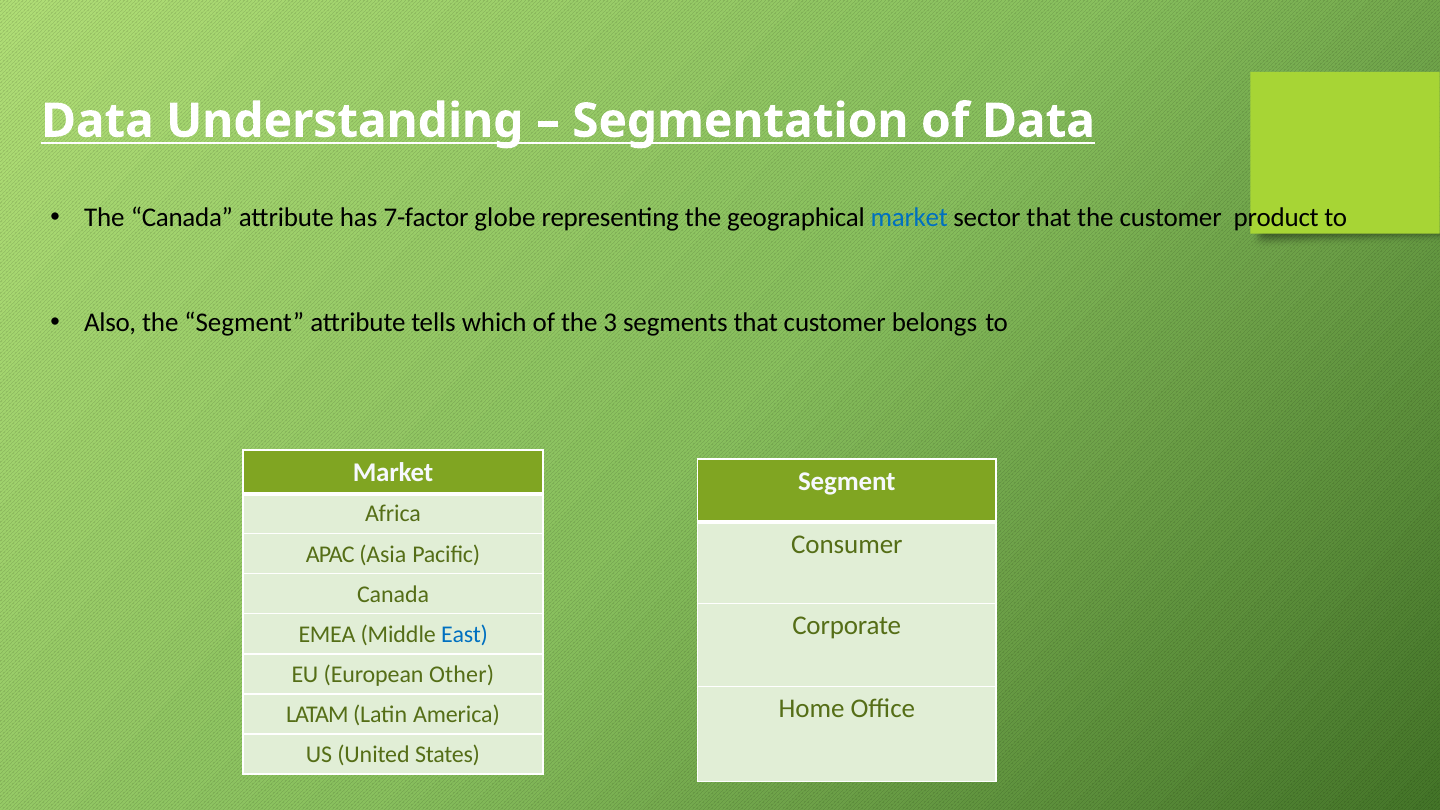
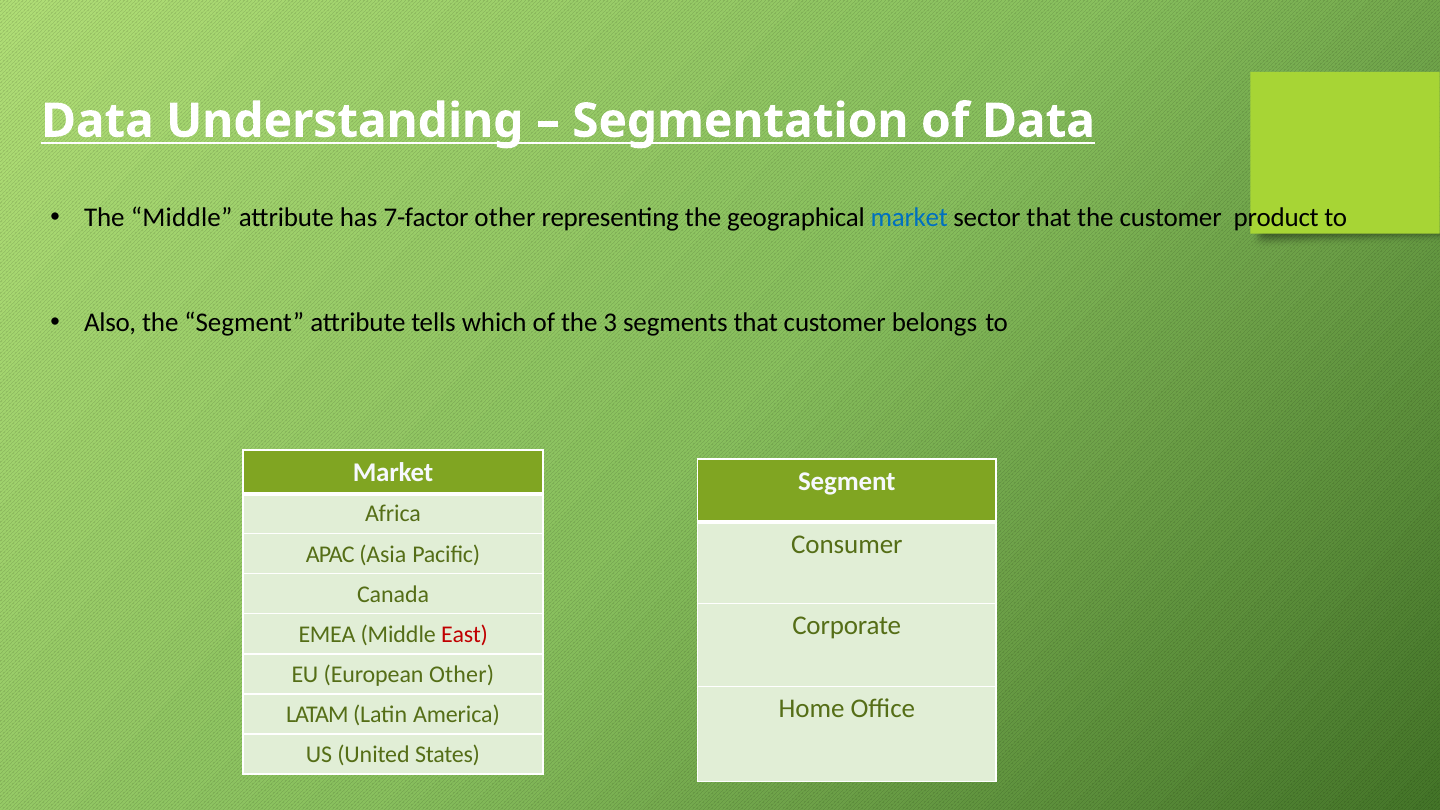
The Canada: Canada -> Middle
7-factor globe: globe -> other
East colour: blue -> red
